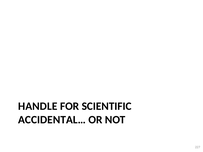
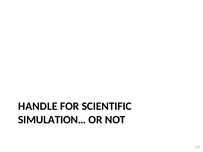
ACCIDENTAL…: ACCIDENTAL… -> SIMULATION…
